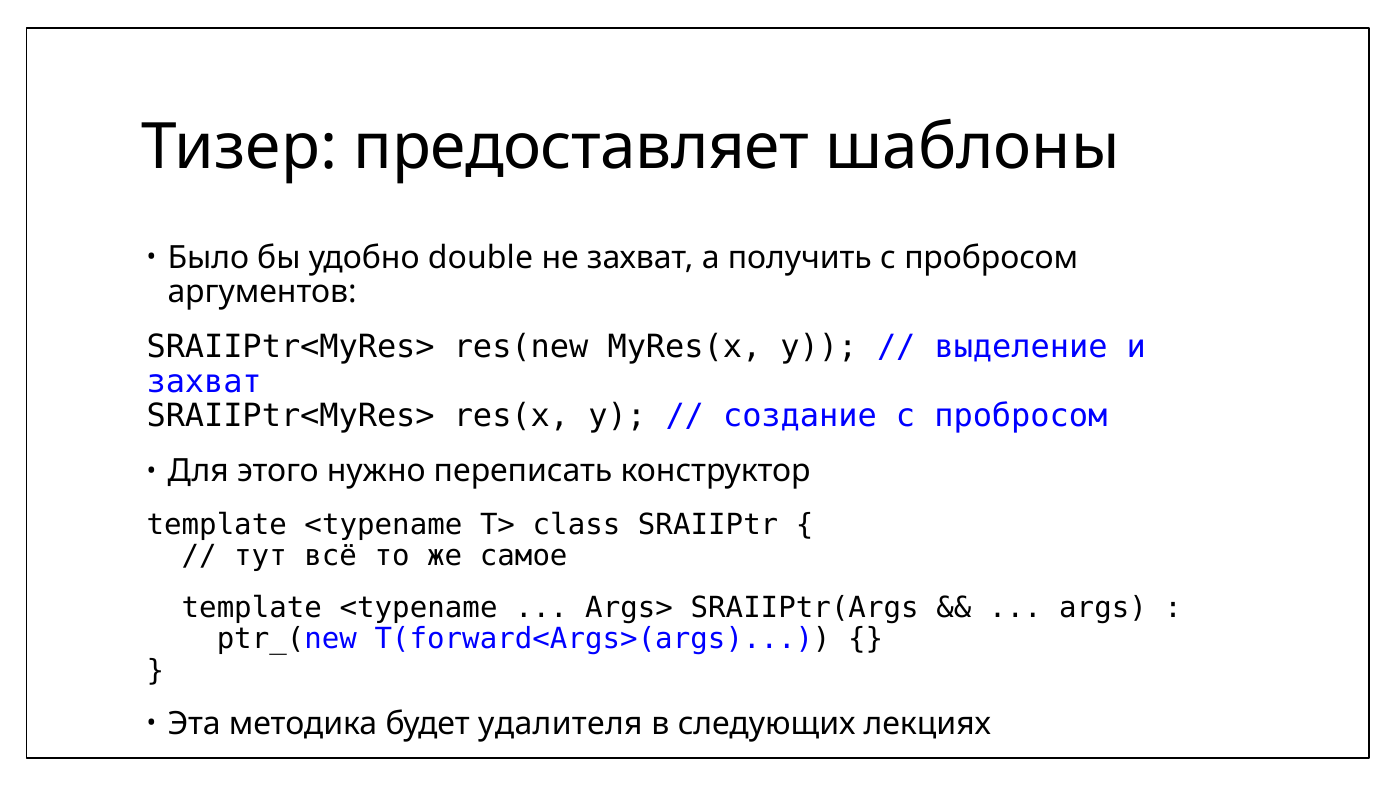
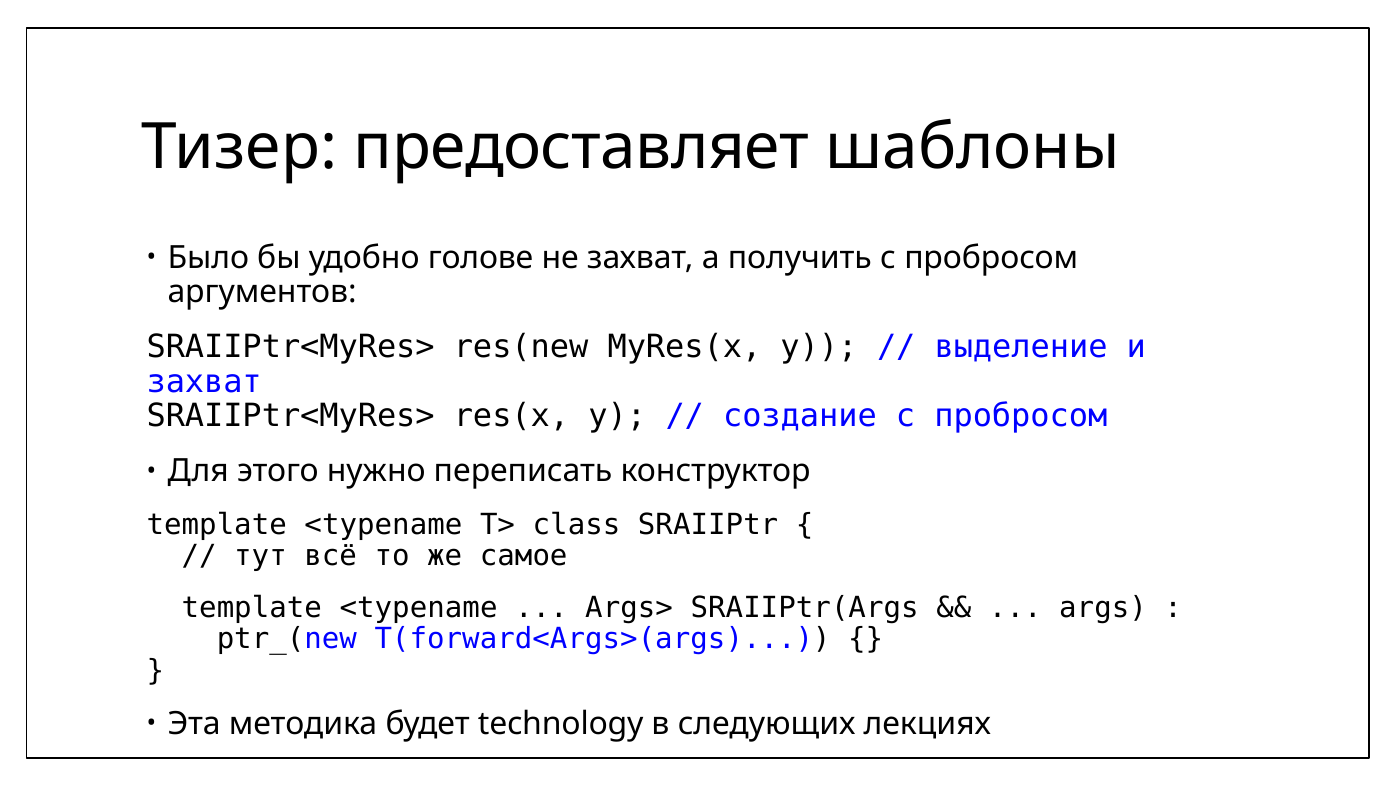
double: double -> голове
удалителя: удалителя -> technology
